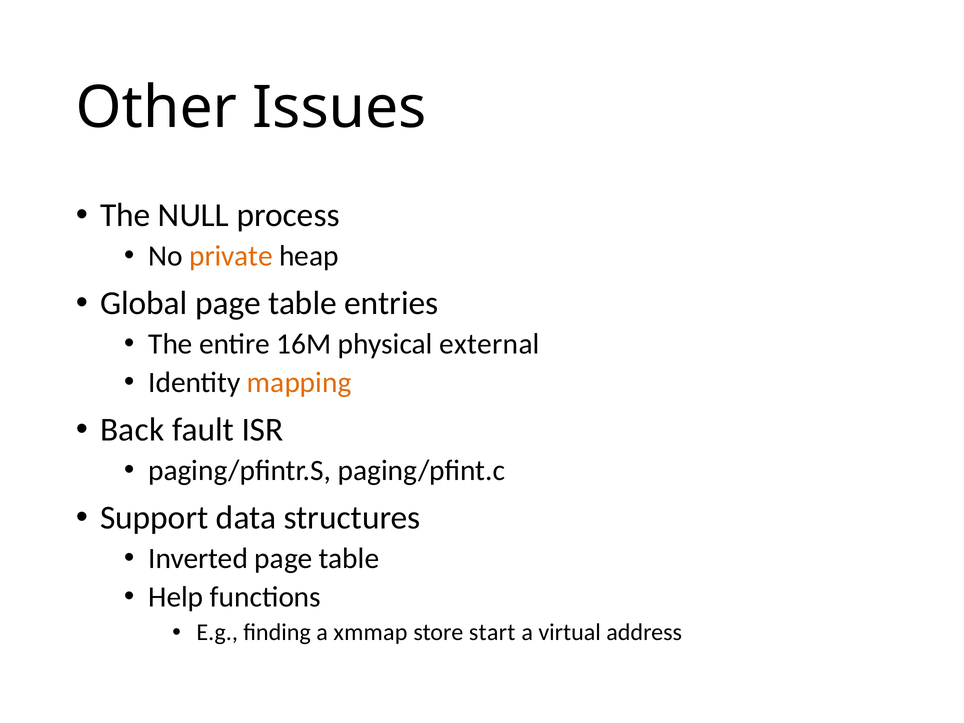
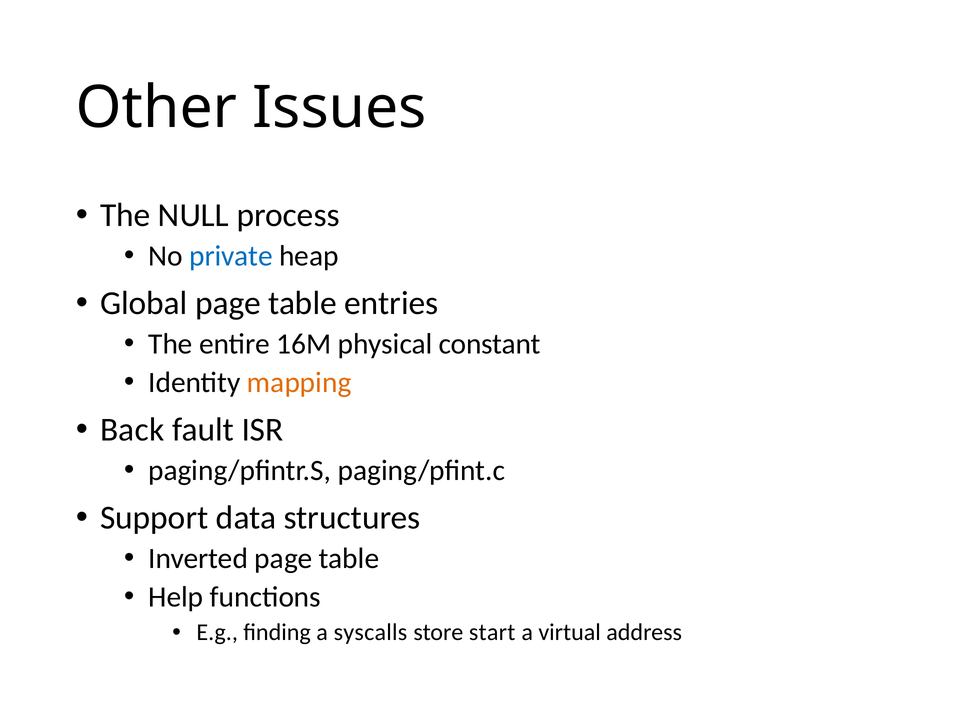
private colour: orange -> blue
external: external -> constant
xmmap: xmmap -> syscalls
